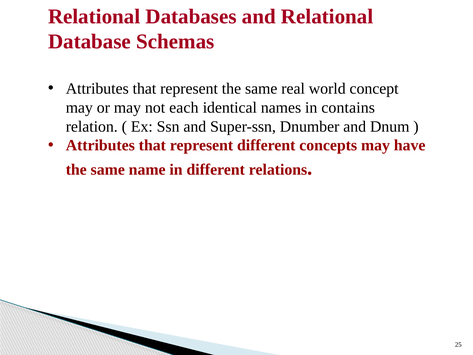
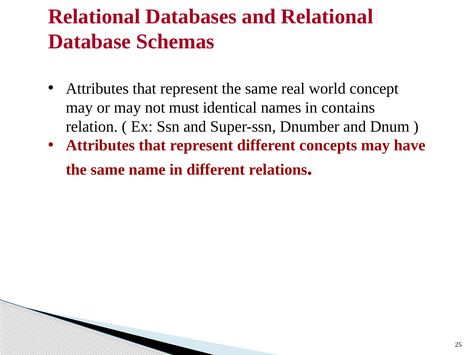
each: each -> must
